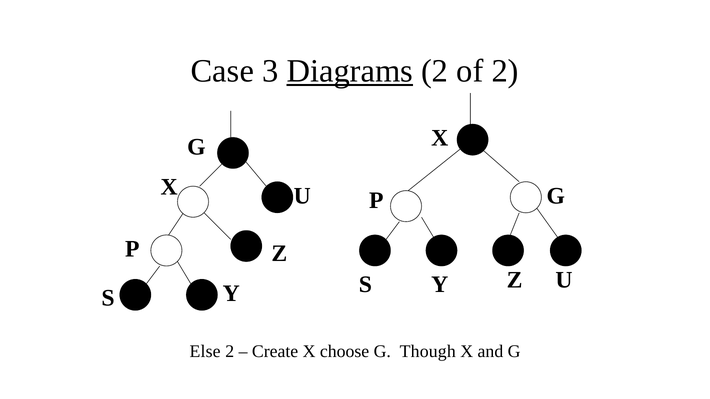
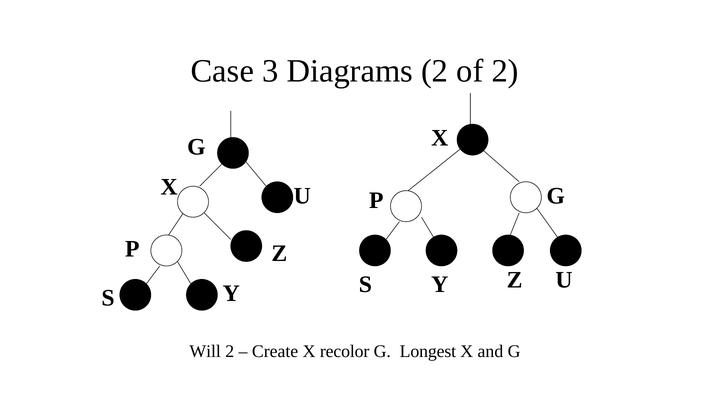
Diagrams underline: present -> none
Else: Else -> Will
choose: choose -> recolor
Though: Though -> Longest
